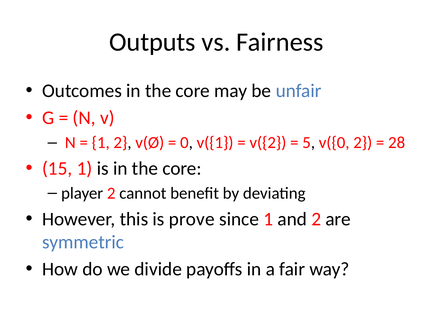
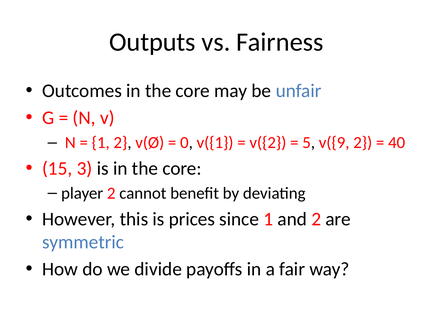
v({0: v({0 -> v({9
28: 28 -> 40
15 1: 1 -> 3
prove: prove -> prices
